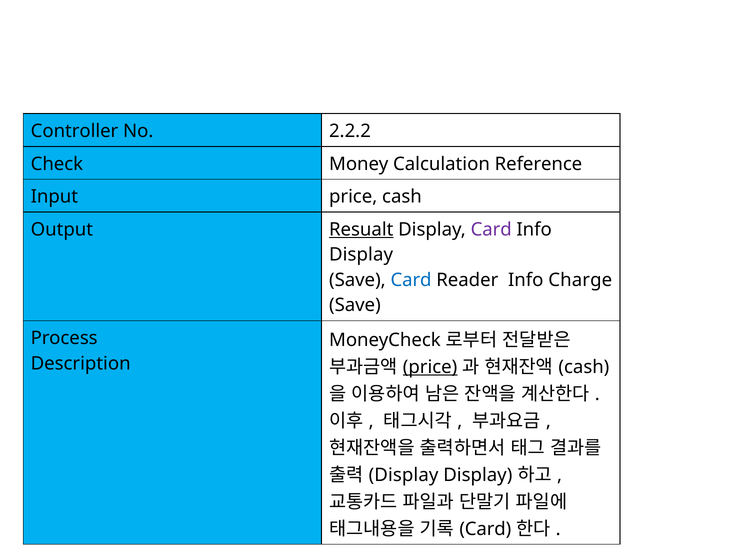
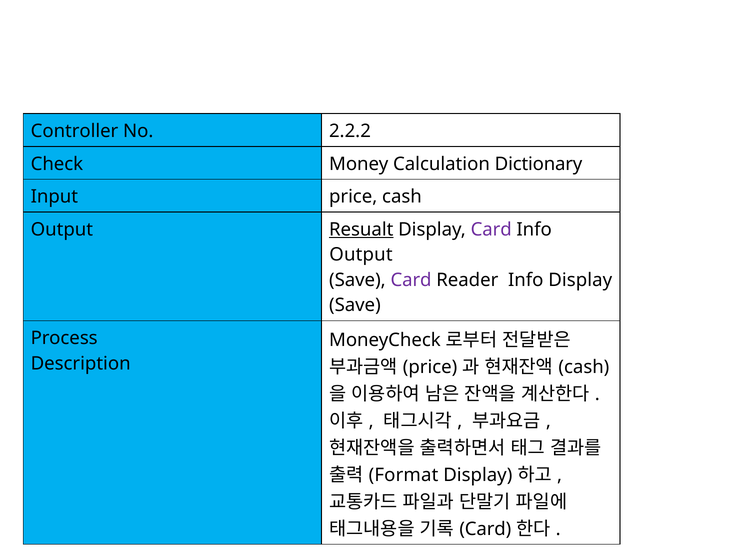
Reference: Reference -> Dictionary
Display at (361, 255): Display -> Output
Card at (411, 280) colour: blue -> purple
Info Charge: Charge -> Display
price at (430, 367) underline: present -> none
Display at (404, 475): Display -> Format
